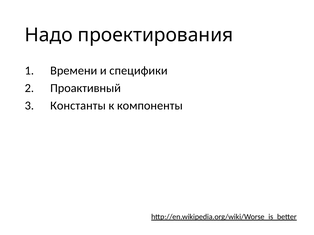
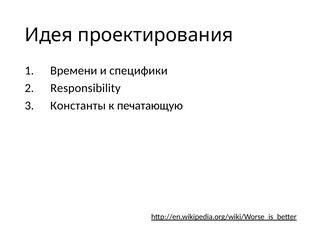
Надо: Надо -> Идея
Проактивный: Проактивный -> Responsibility
компоненты: компоненты -> печатающую
